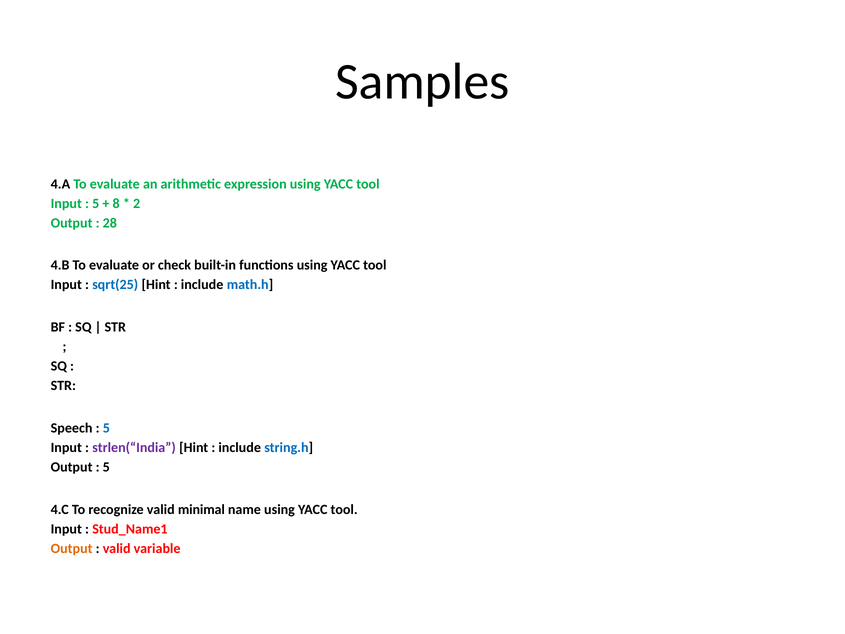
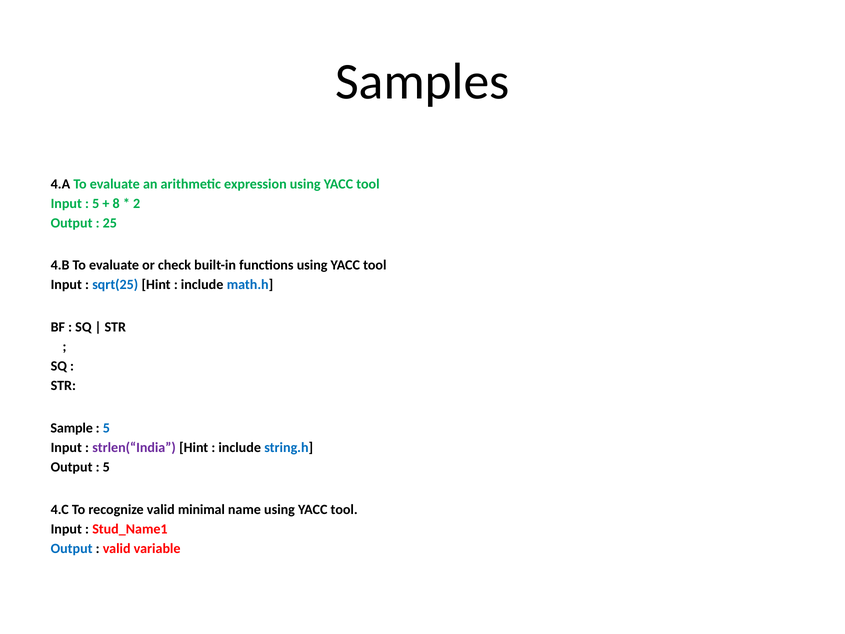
28: 28 -> 25
Speech: Speech -> Sample
Output at (72, 548) colour: orange -> blue
